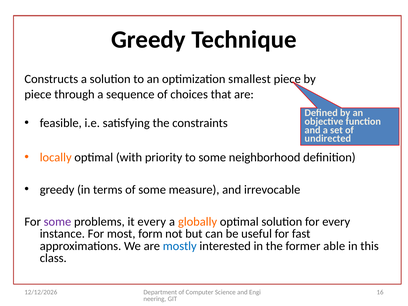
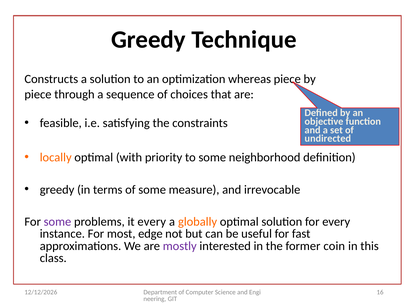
smallest: smallest -> whereas
form: form -> edge
mostly colour: blue -> purple
able: able -> coin
